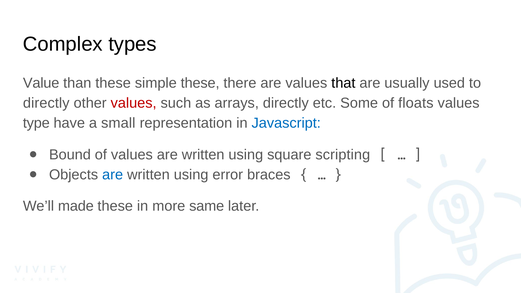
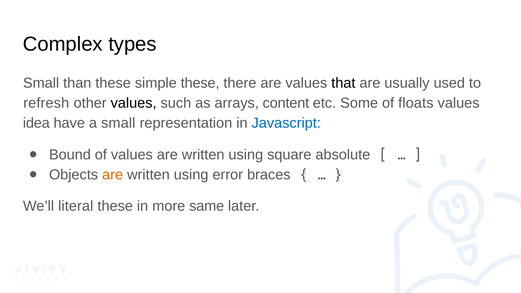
Value at (41, 83): Value -> Small
directly at (46, 103): directly -> refresh
values at (134, 103) colour: red -> black
arrays directly: directly -> content
type: type -> idea
scripting: scripting -> absolute
are at (113, 175) colour: blue -> orange
made: made -> literal
